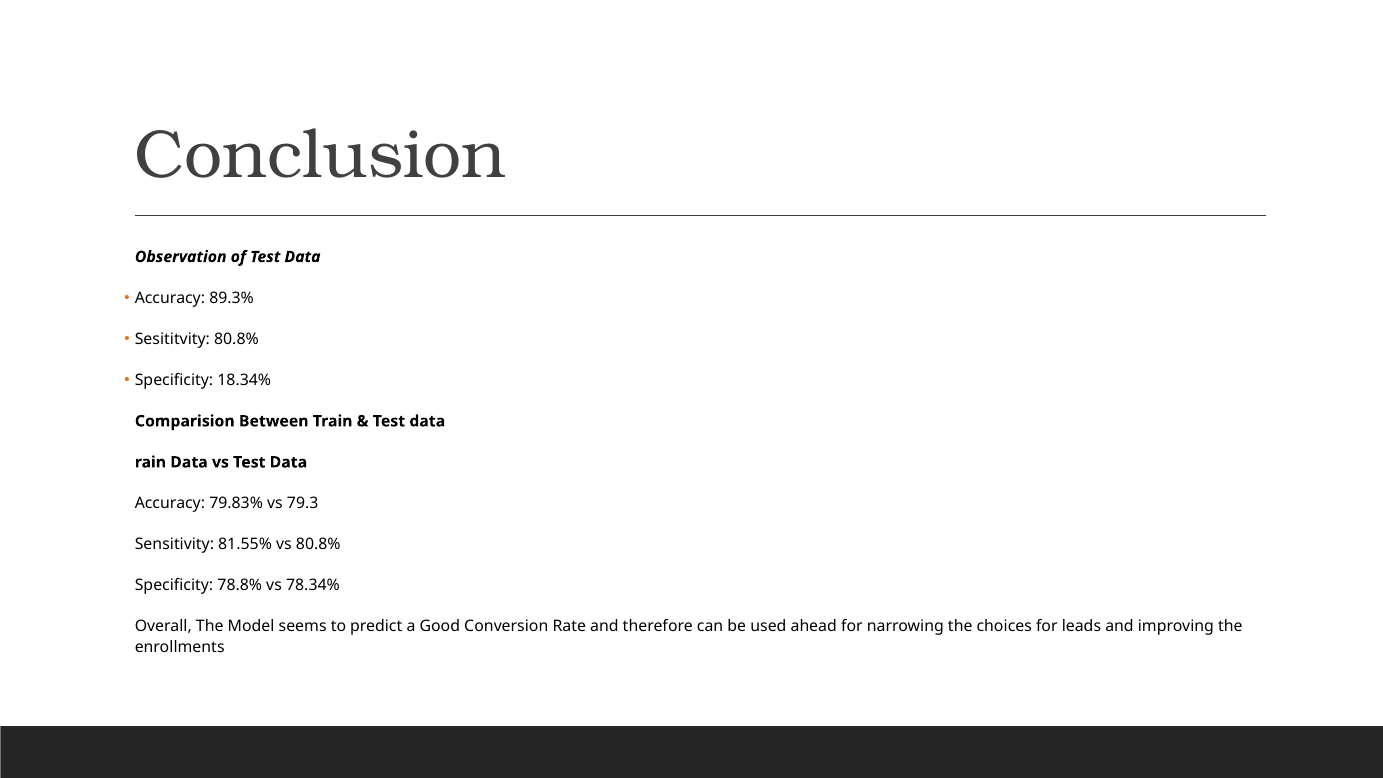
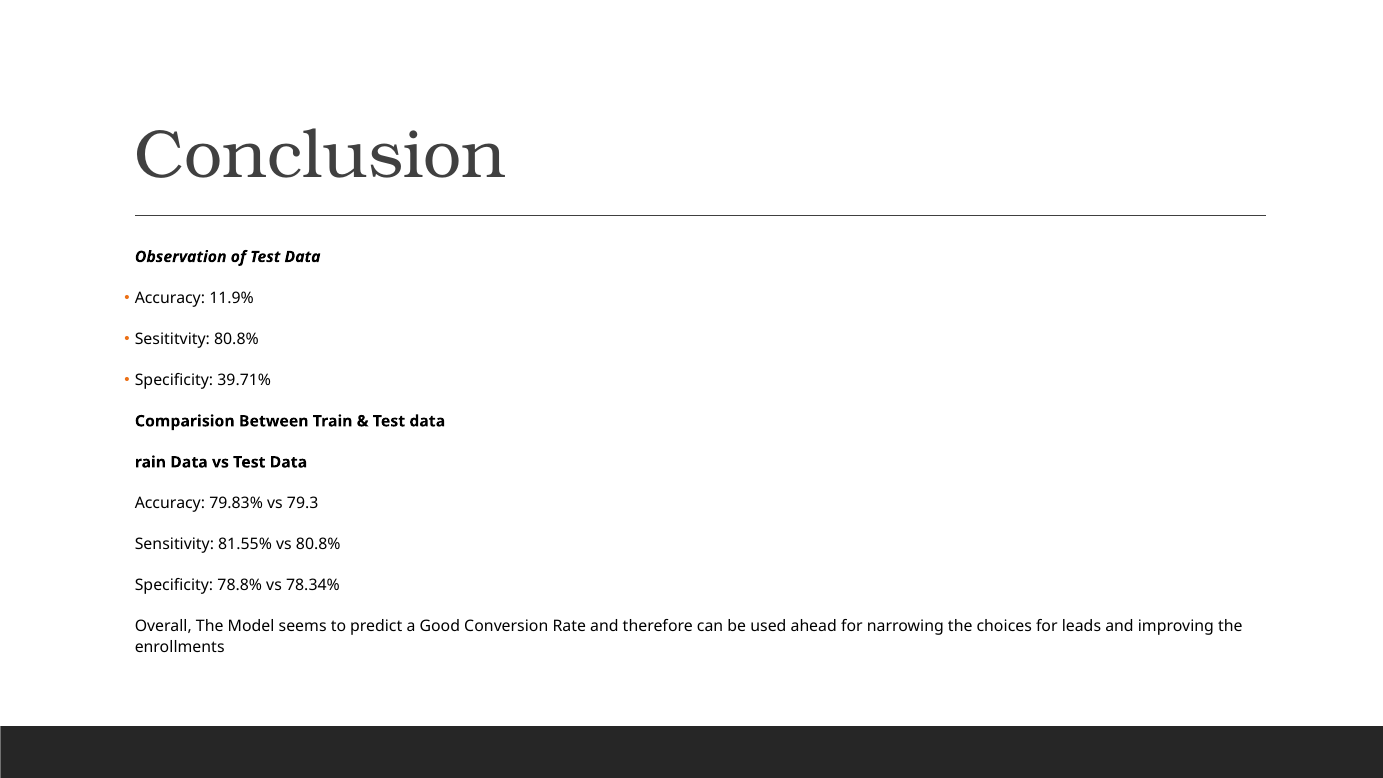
89.3%: 89.3% -> 11.9%
18.34%: 18.34% -> 39.71%
